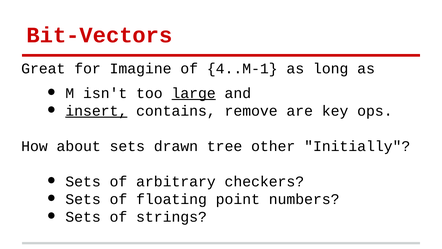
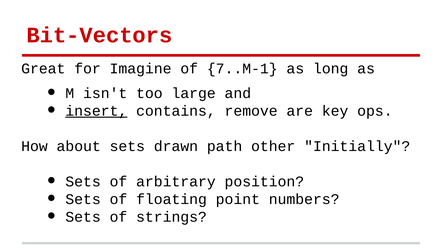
4..M-1: 4..M-1 -> 7..M-1
large underline: present -> none
tree: tree -> path
checkers: checkers -> position
